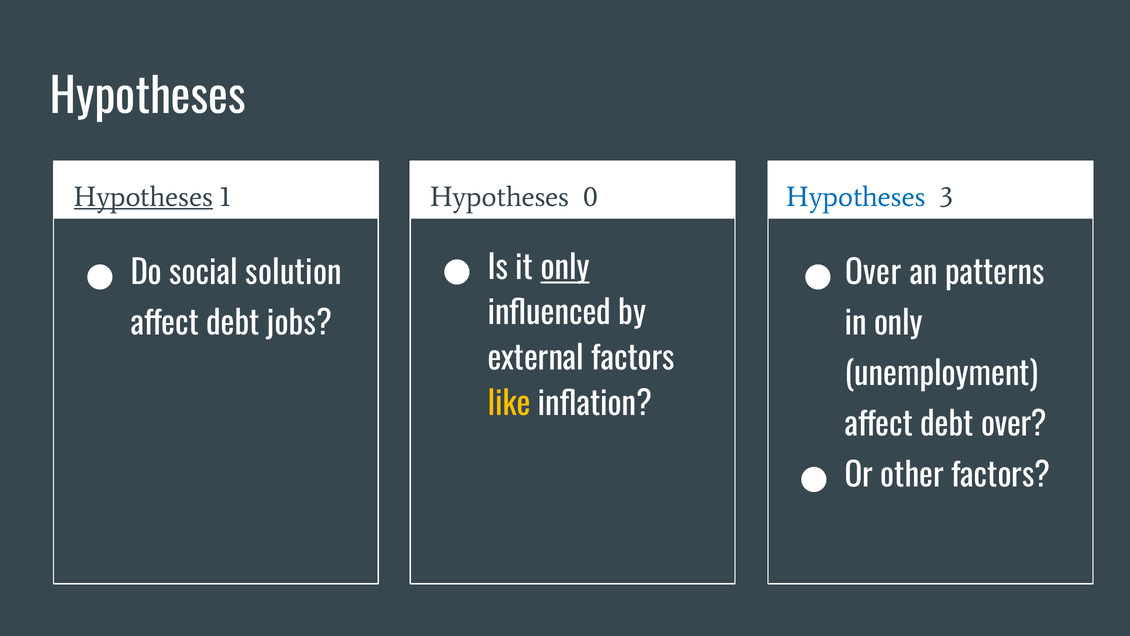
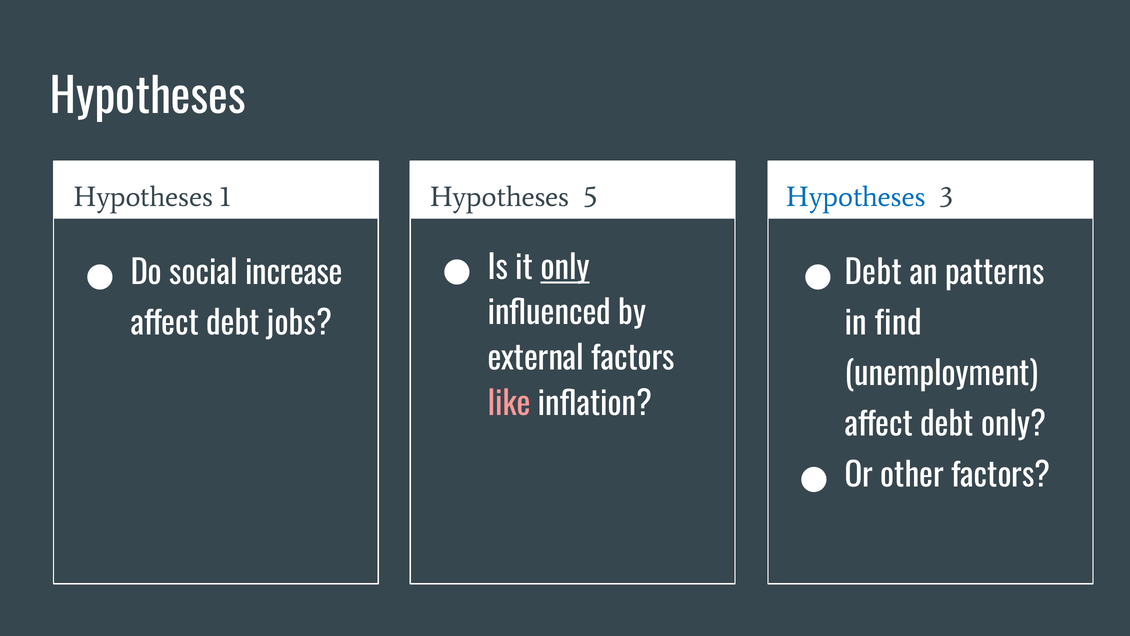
Hypotheses at (143, 197) underline: present -> none
0: 0 -> 5
solution: solution -> increase
Over at (873, 273): Over -> Debt
in only: only -> find
like colour: yellow -> pink
debt over: over -> only
